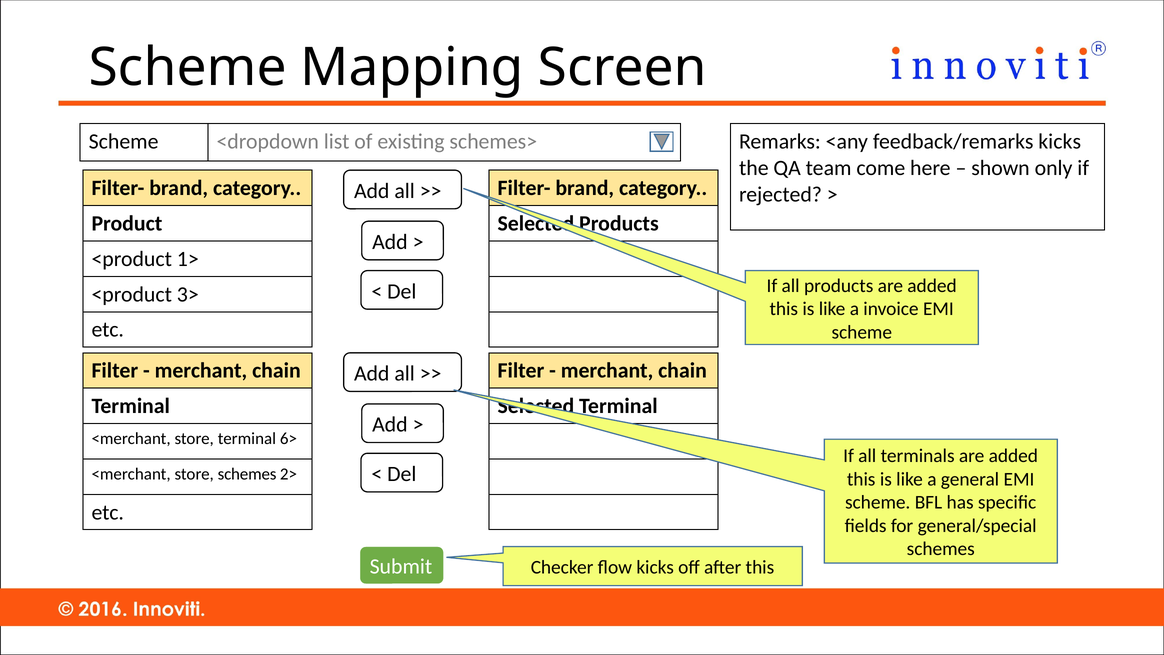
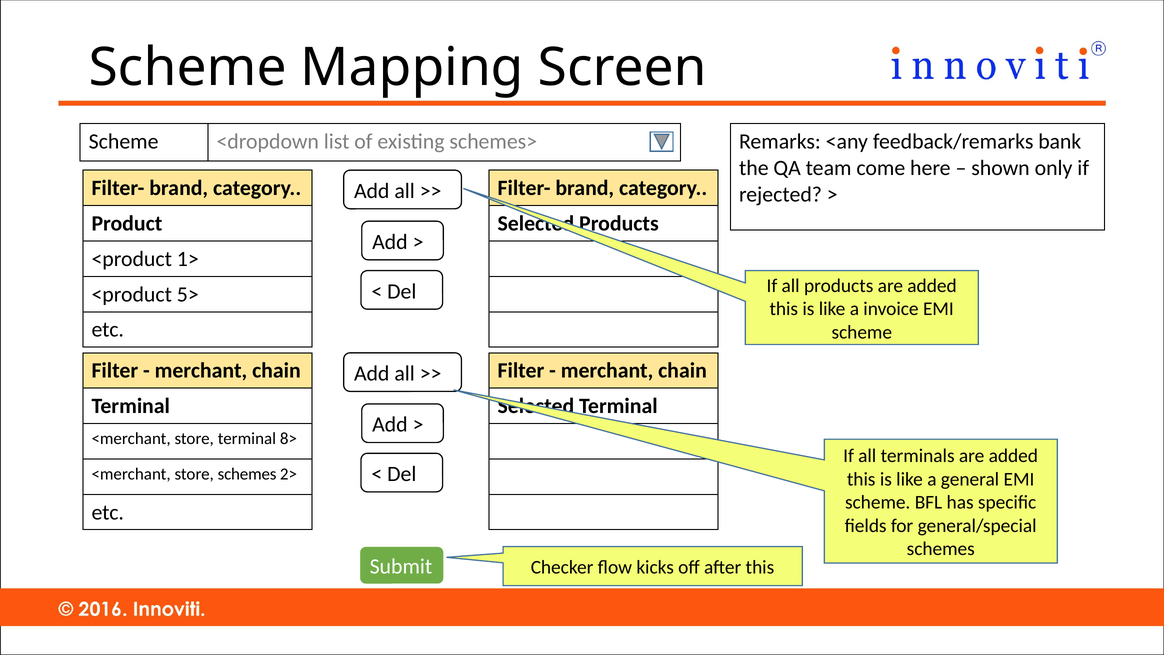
feedback/remarks kicks: kicks -> bank
3>: 3> -> 5>
6>: 6> -> 8>
